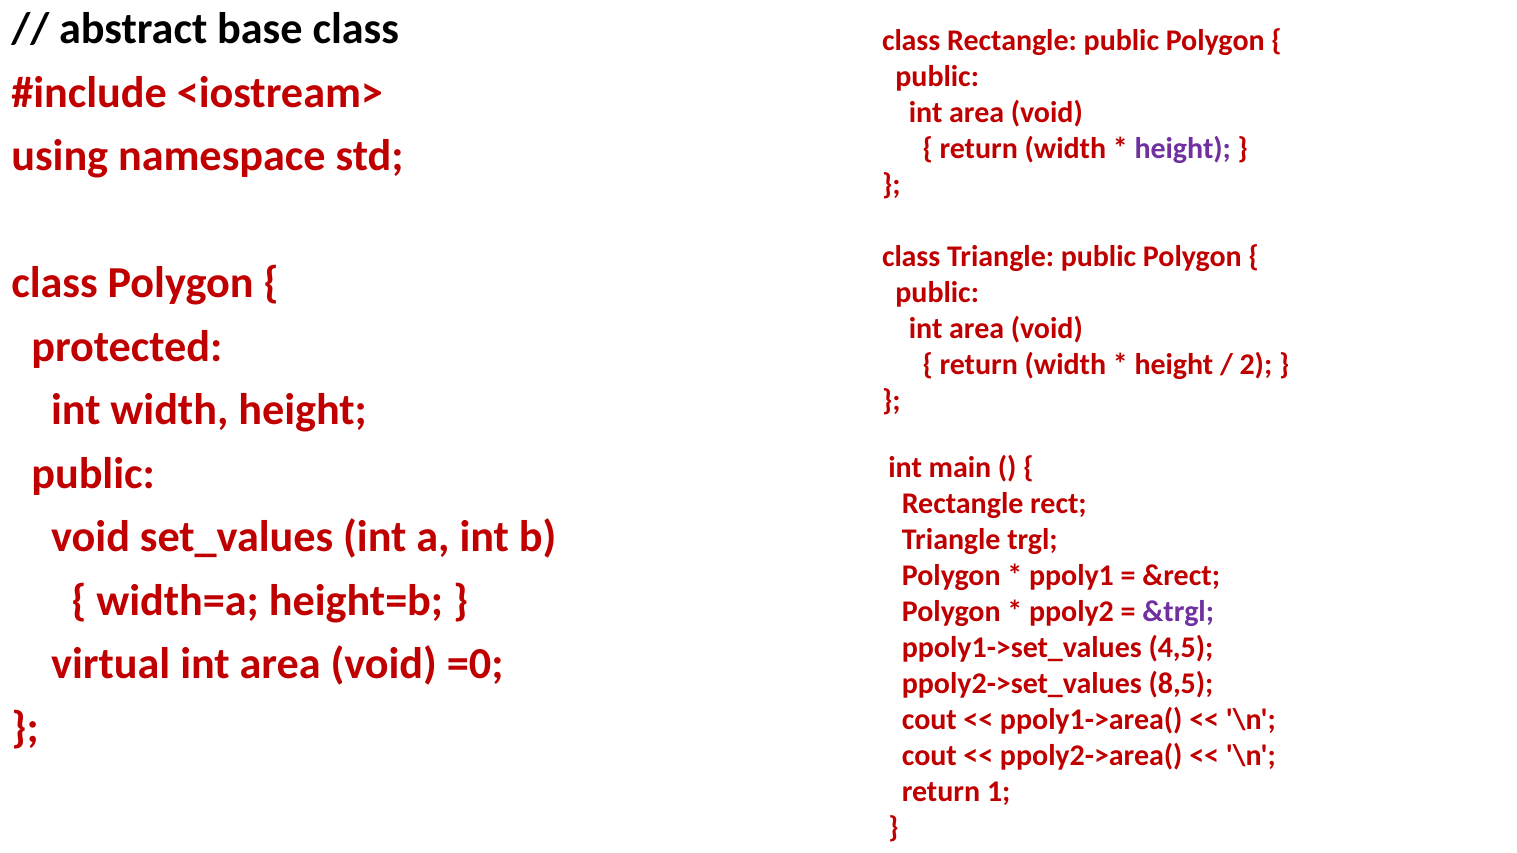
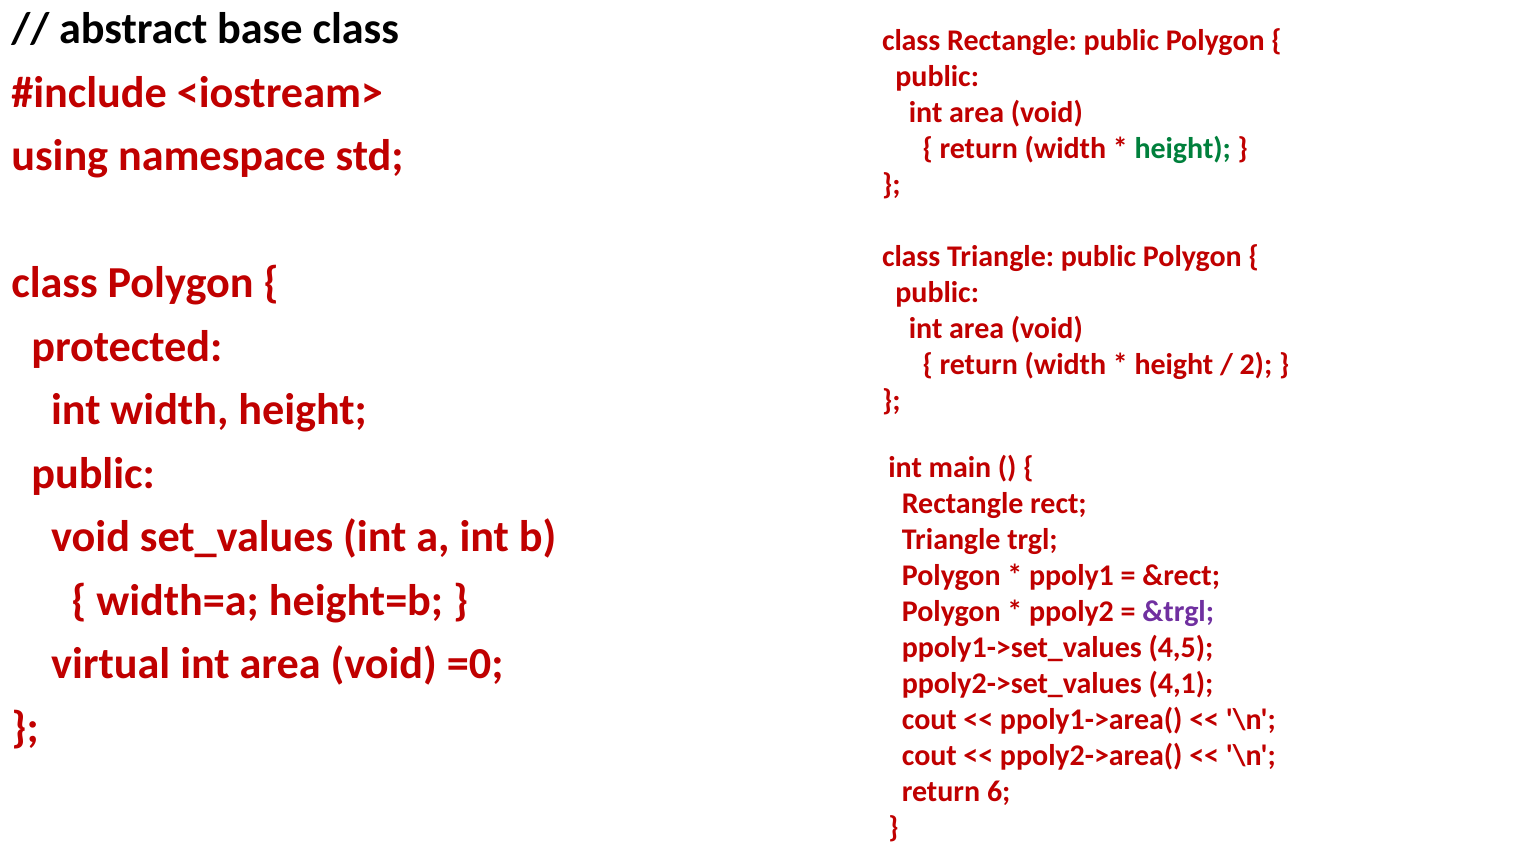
height at (1183, 149) colour: purple -> green
8,5: 8,5 -> 4,1
1: 1 -> 6
